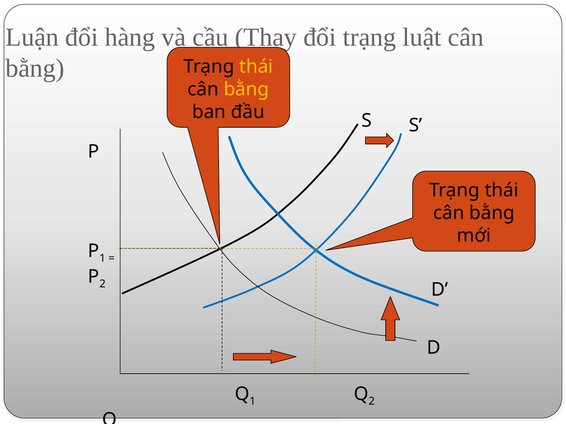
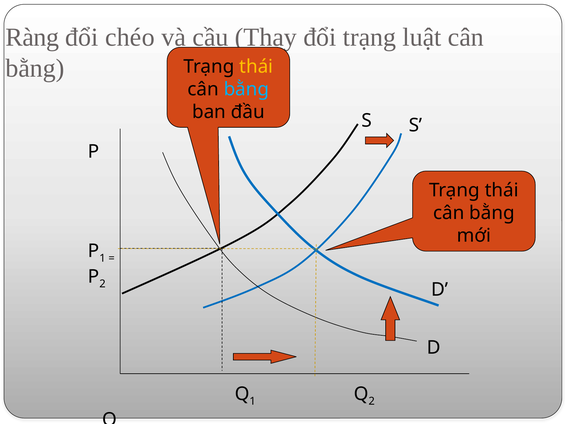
Luận: Luận -> Ràng
hàng: hàng -> chéo
bằng at (246, 89) colour: yellow -> light blue
